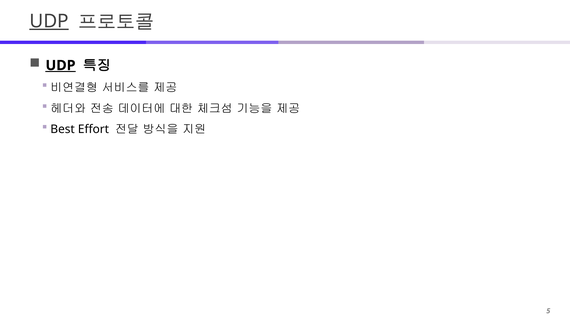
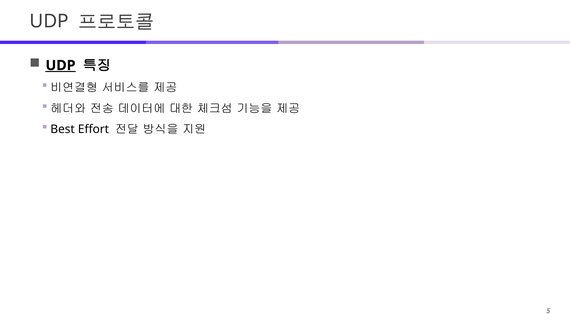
UDP at (49, 21) underline: present -> none
